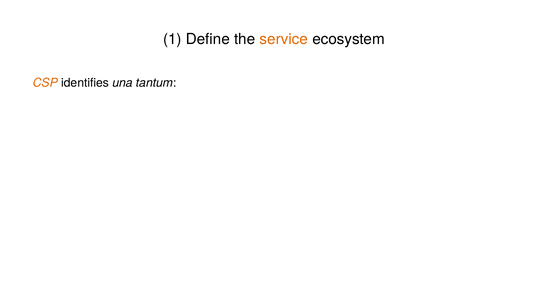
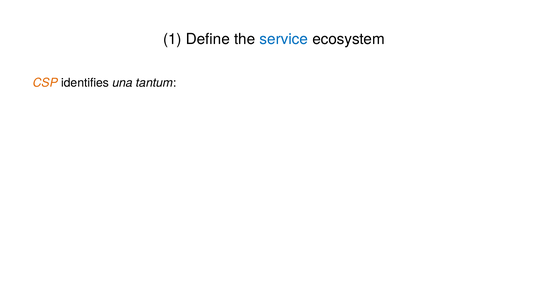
service colour: orange -> blue
